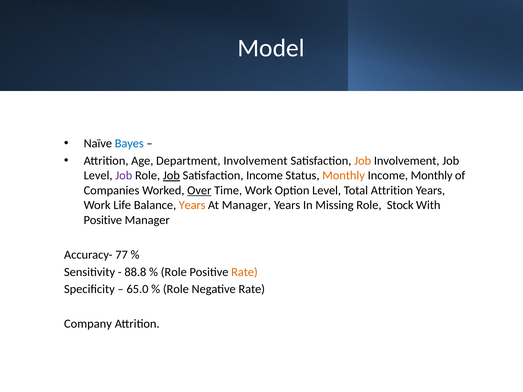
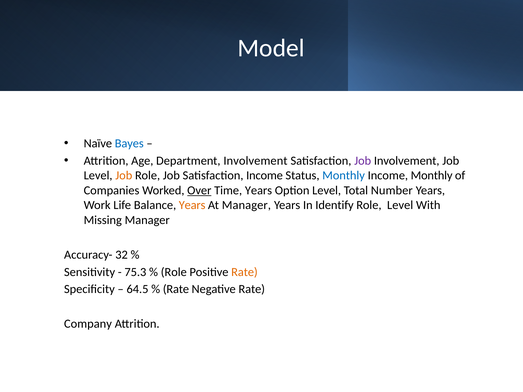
Job at (363, 161) colour: orange -> purple
Job at (124, 176) colour: purple -> orange
Job at (171, 176) underline: present -> none
Monthly at (344, 176) colour: orange -> blue
Time Work: Work -> Years
Total Attrition: Attrition -> Number
Missing: Missing -> Identify
Role Stock: Stock -> Level
Positive at (103, 220): Positive -> Missing
77: 77 -> 32
88.8: 88.8 -> 75.3
65.0: 65.0 -> 64.5
Role at (176, 289): Role -> Rate
